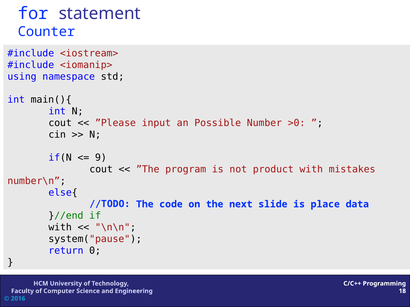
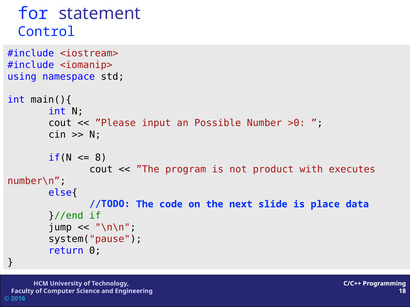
Counter: Counter -> Control
9: 9 -> 8
mistakes: mistakes -> executes
with at (60, 228): with -> jump
